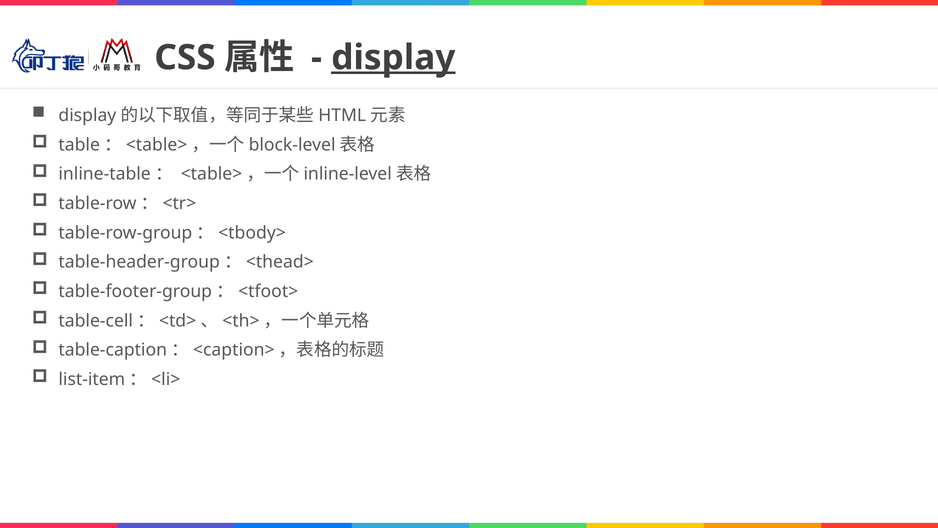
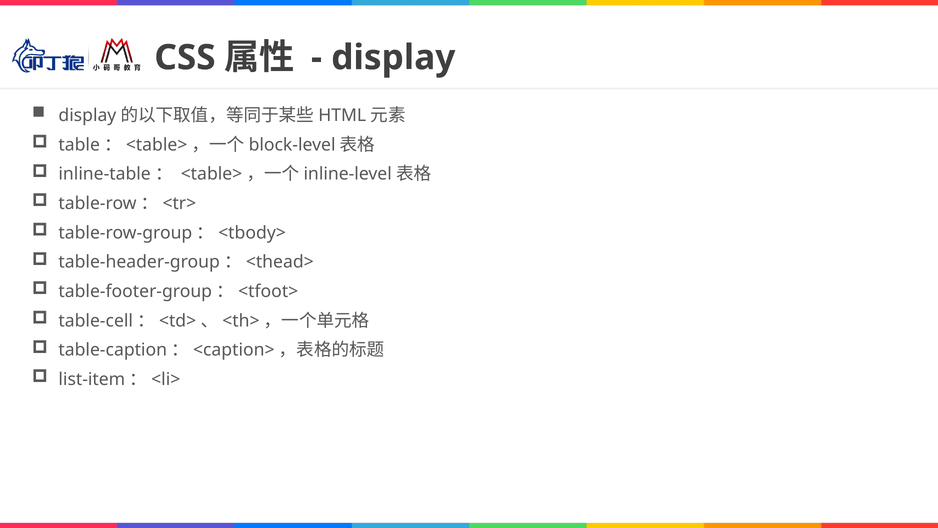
display underline: present -> none
